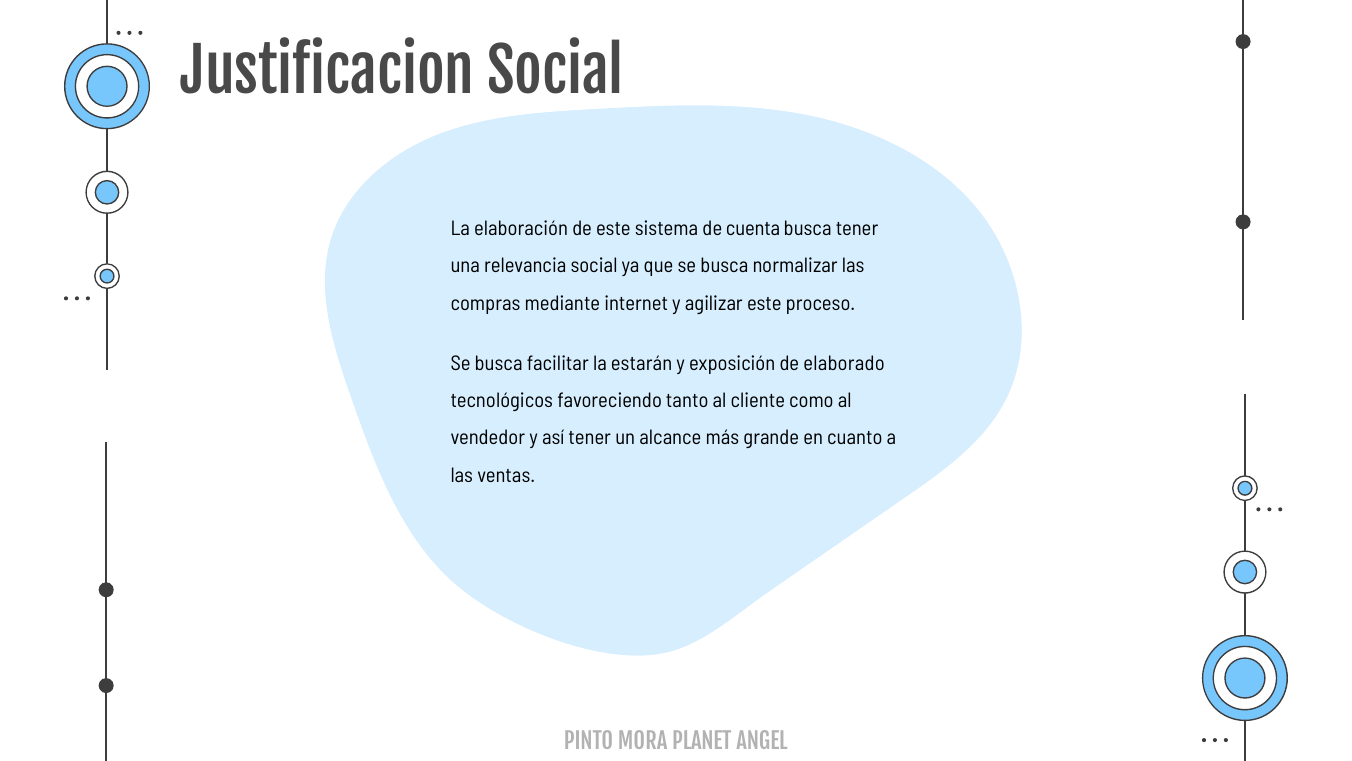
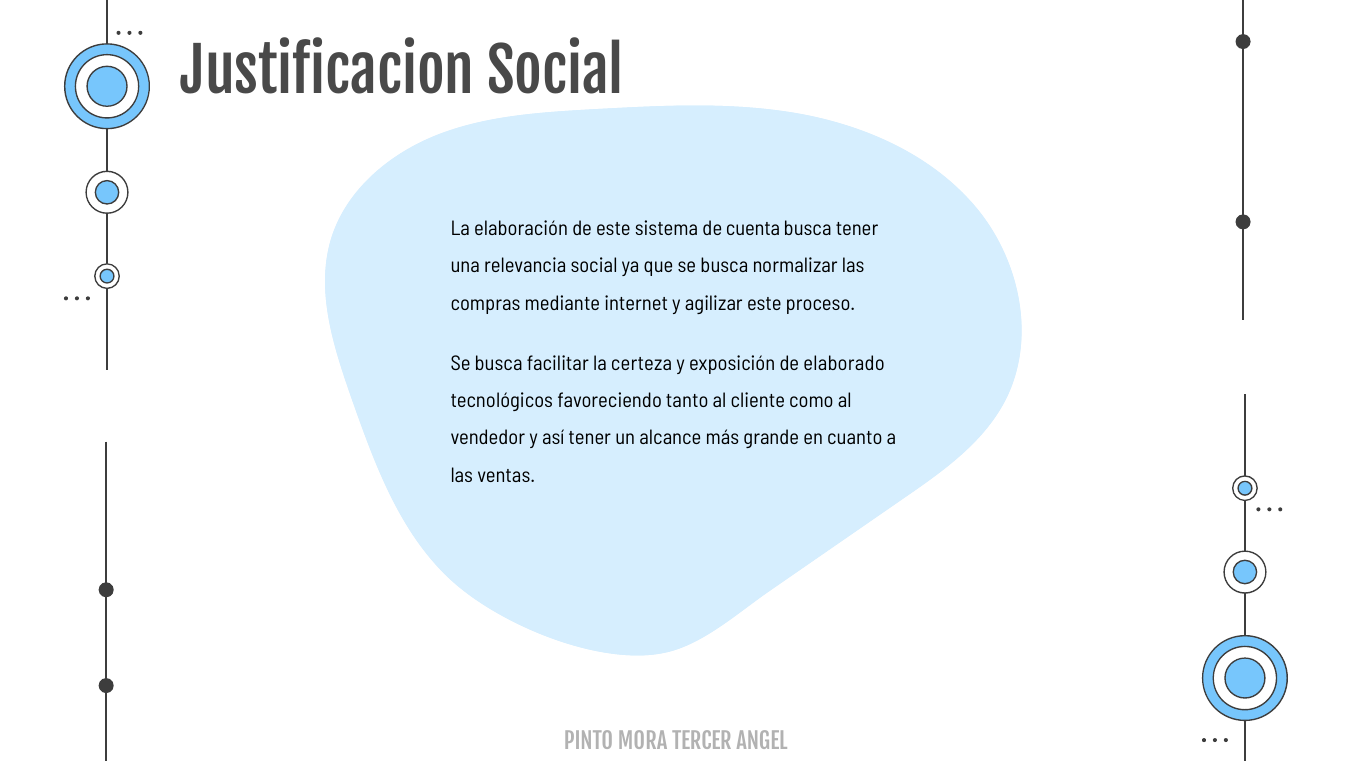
estarán: estarán -> certeza
PLANET: PLANET -> TERCER
